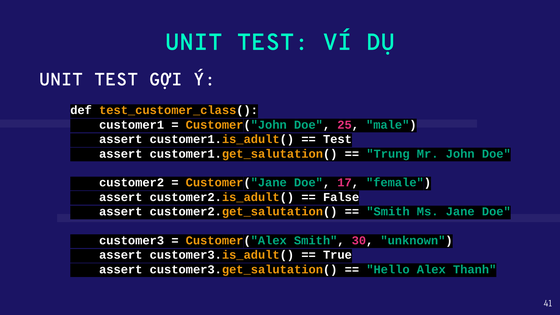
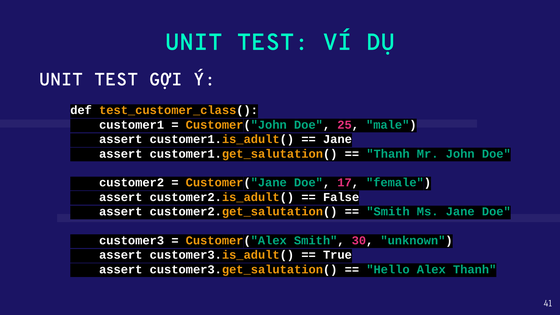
Test at (337, 139): Test -> Jane
Trung at (388, 154): Trung -> Thanh
